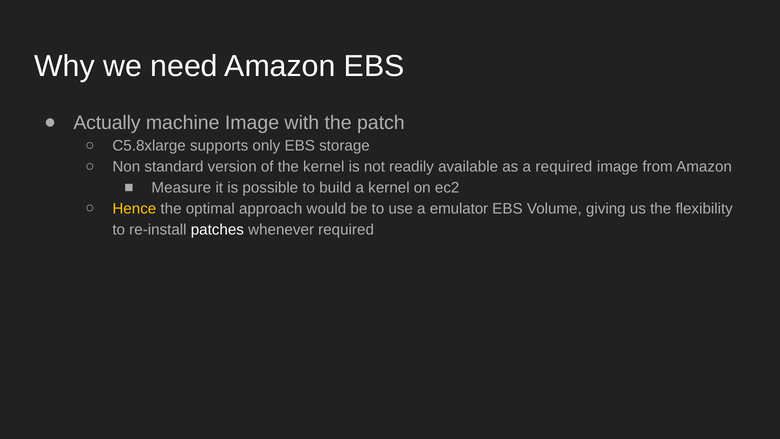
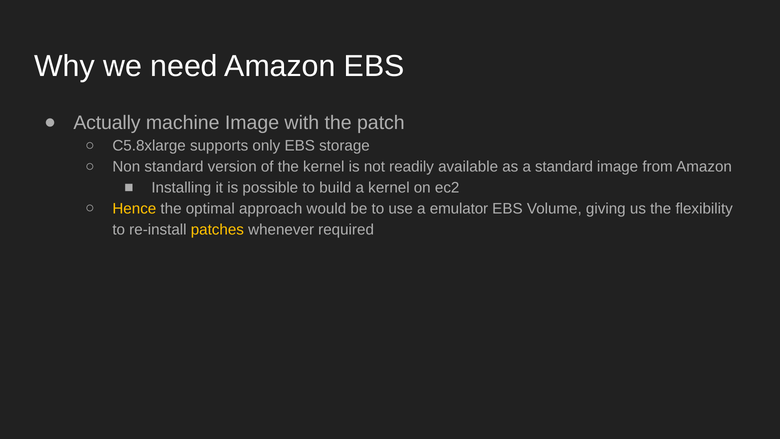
a required: required -> standard
Measure: Measure -> Installing
patches colour: white -> yellow
